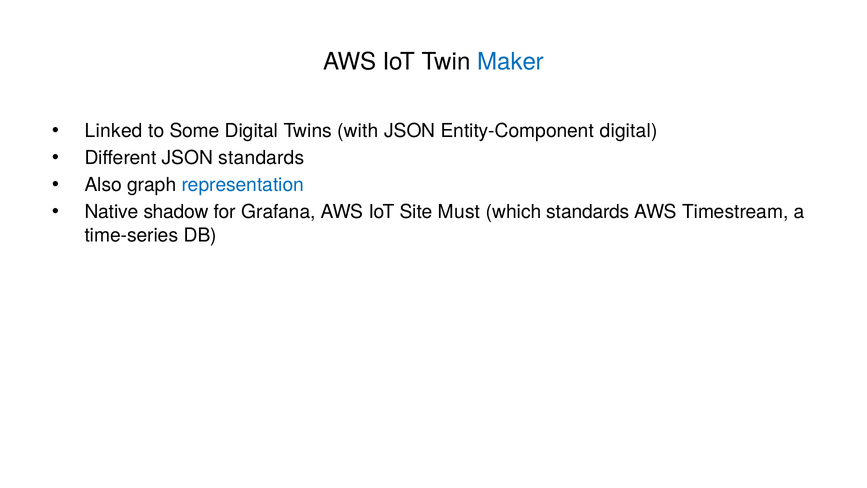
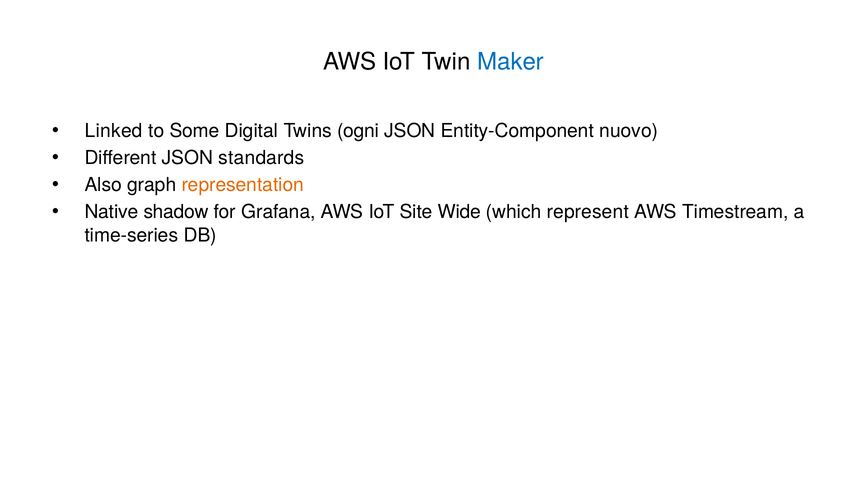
with: with -> ogni
Entity-Component digital: digital -> nuovo
representation colour: blue -> orange
Must: Must -> Wide
which standards: standards -> represent
